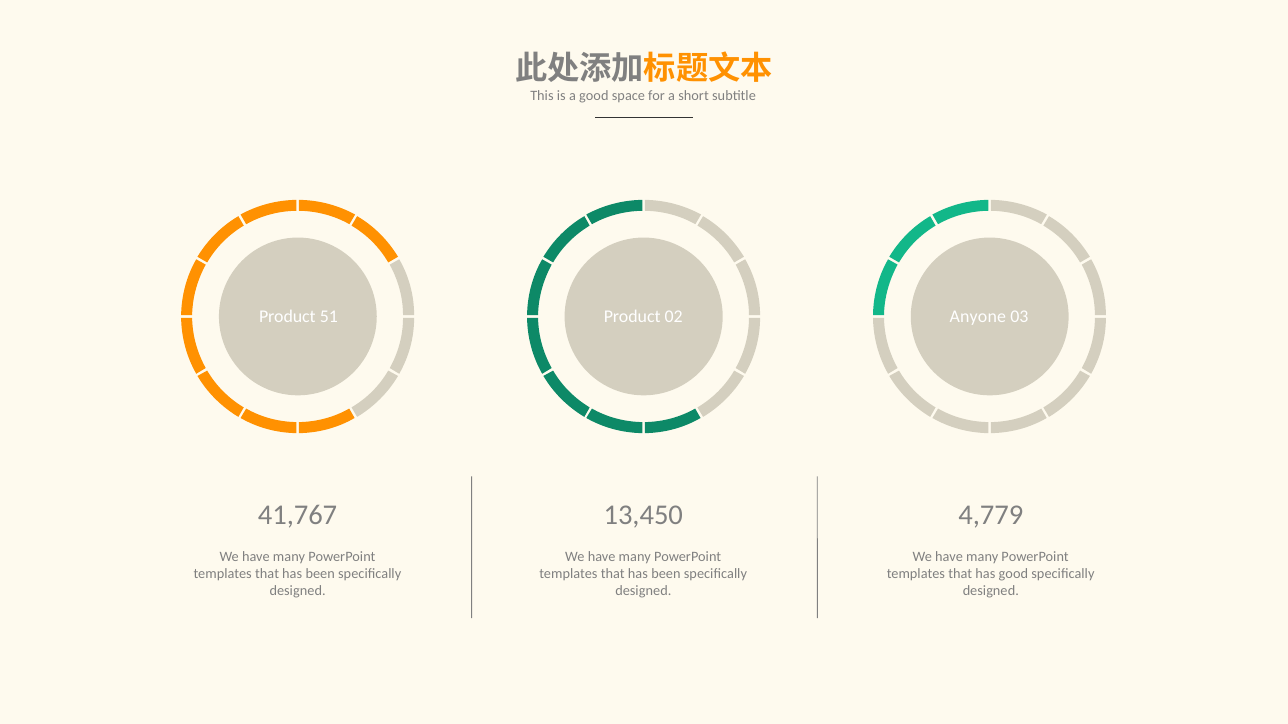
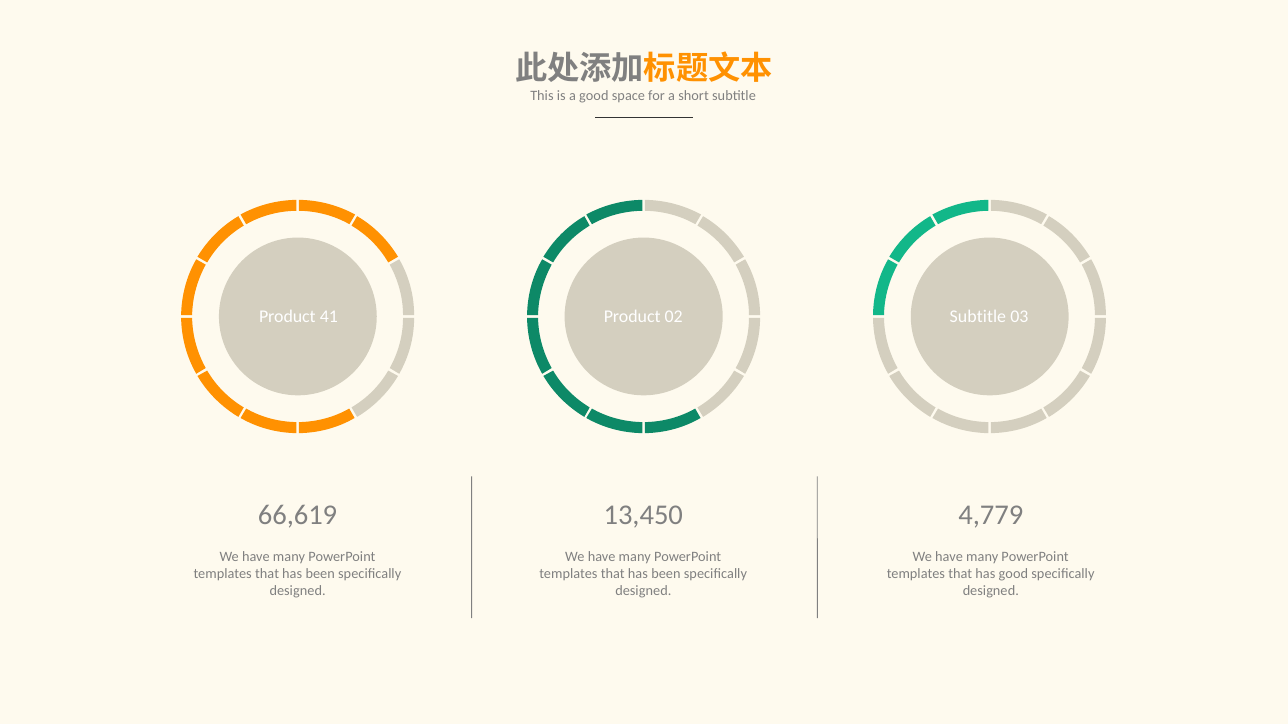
51: 51 -> 41
02 Anyone: Anyone -> Subtitle
41,767: 41,767 -> 66,619
